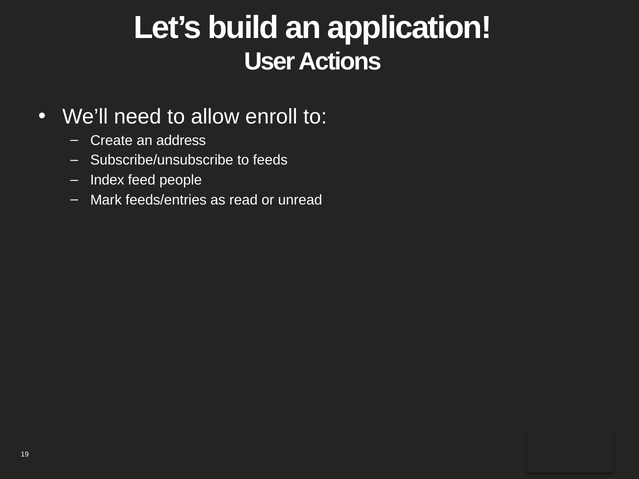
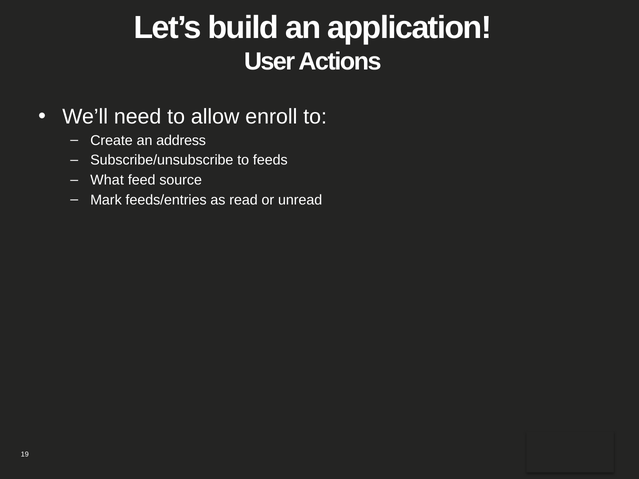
Index: Index -> What
people: people -> source
